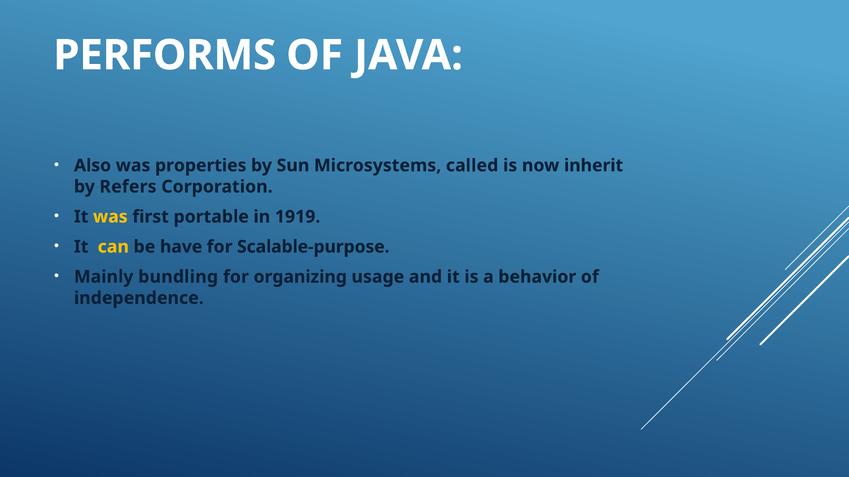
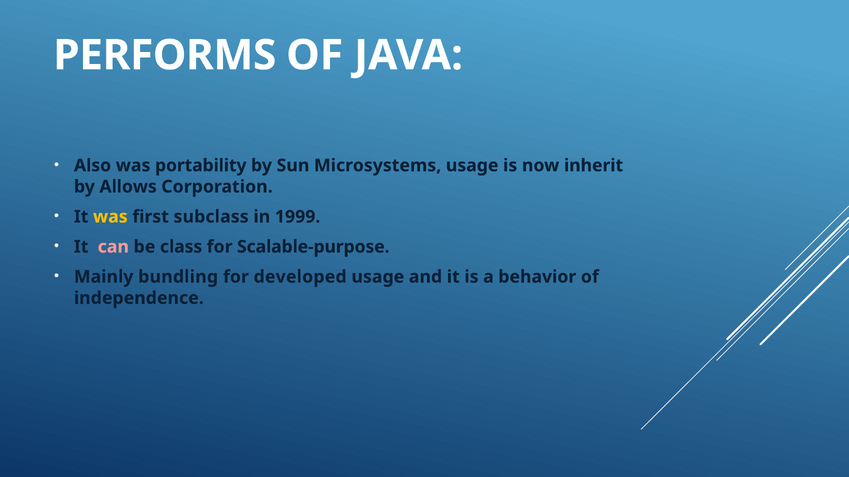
properties: properties -> portability
Microsystems called: called -> usage
Refers: Refers -> Allows
portable: portable -> subclass
1919: 1919 -> 1999
can colour: yellow -> pink
have: have -> class
organizing: organizing -> developed
